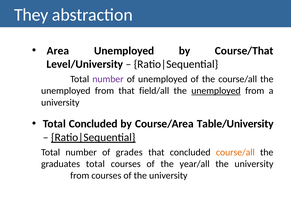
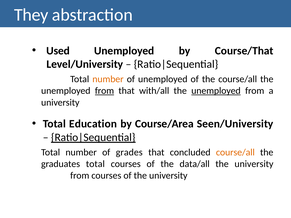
Area: Area -> Used
number at (108, 79) colour: purple -> orange
from at (104, 91) underline: none -> present
field/all: field/all -> with/all
Total Concluded: Concluded -> Education
Table/University: Table/University -> Seen/University
year/all: year/all -> data/all
